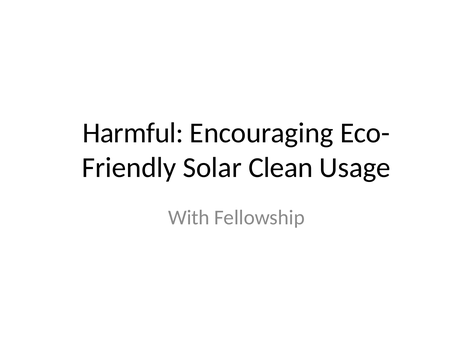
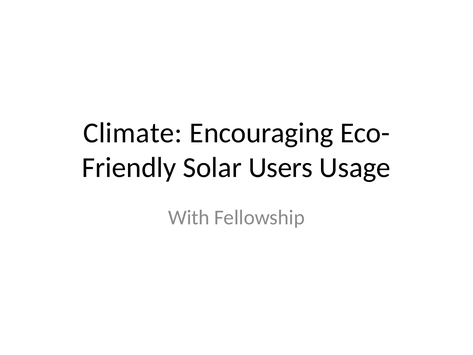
Harmful: Harmful -> Climate
Clean: Clean -> Users
